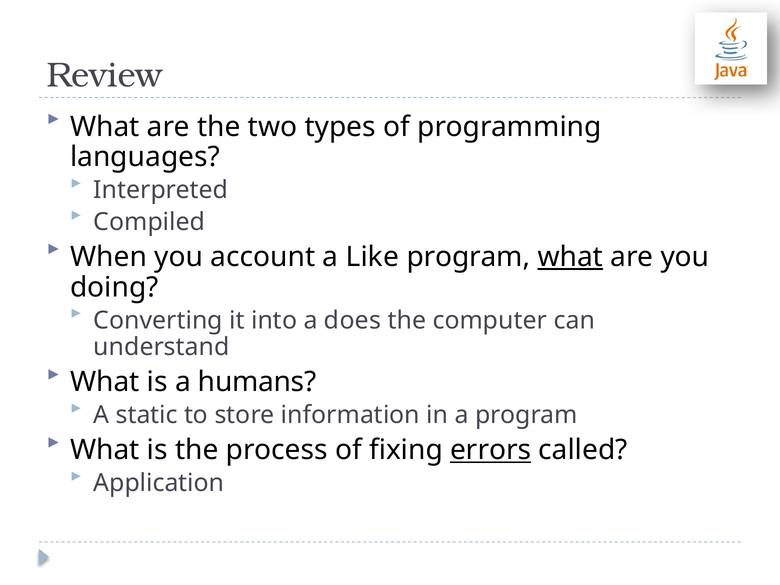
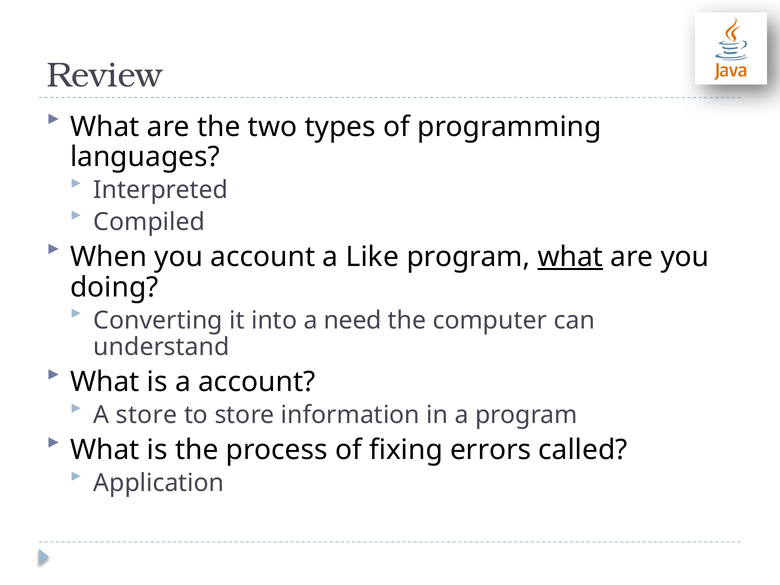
does: does -> need
a humans: humans -> account
A static: static -> store
errors underline: present -> none
